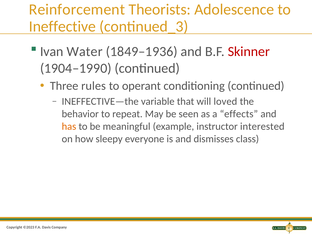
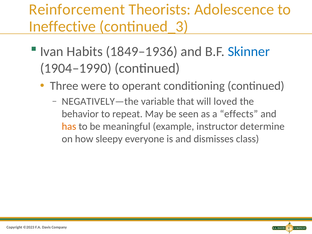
Water: Water -> Habits
Skinner colour: red -> blue
rules: rules -> were
INEFFECTIVE—the: INEFFECTIVE—the -> NEGATIVELY—the
interested: interested -> determine
